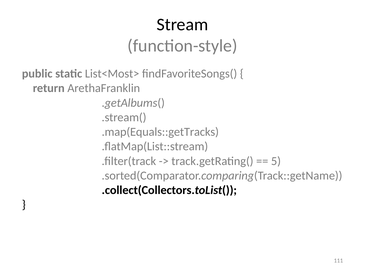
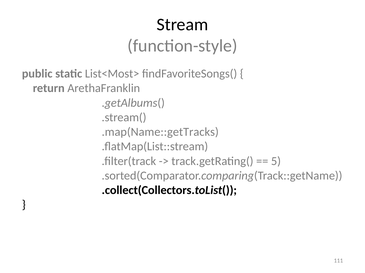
.map(Equals::getTracks: .map(Equals::getTracks -> .map(Name::getTracks
